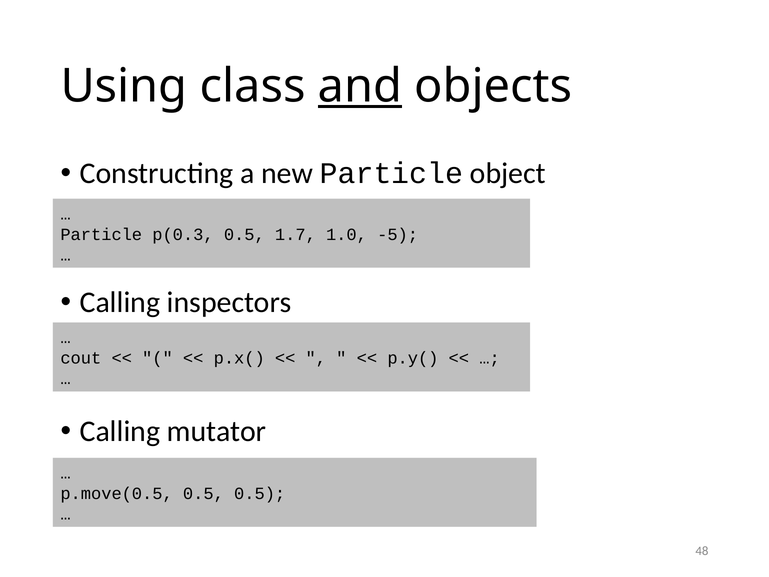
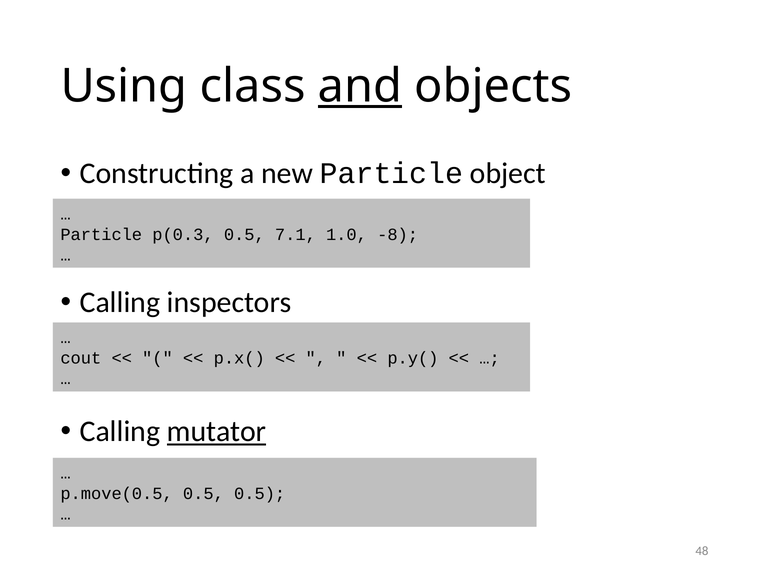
1.7: 1.7 -> 7.1
-5: -5 -> -8
mutator underline: none -> present
